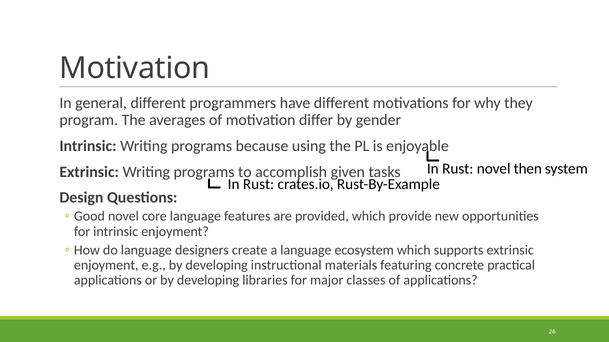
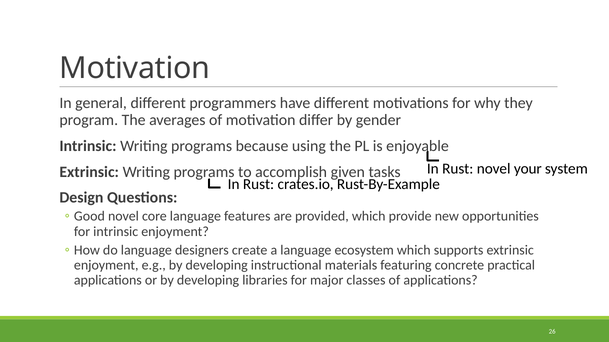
then: then -> your
